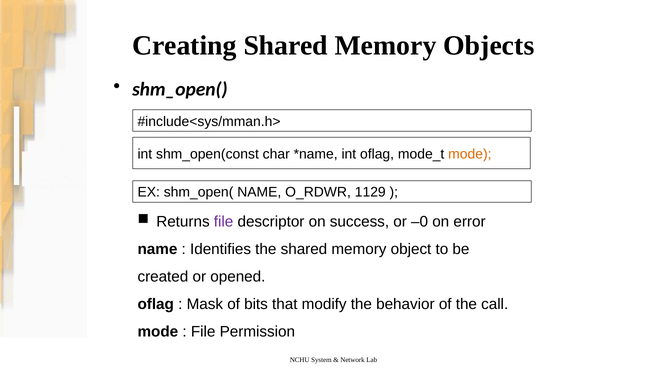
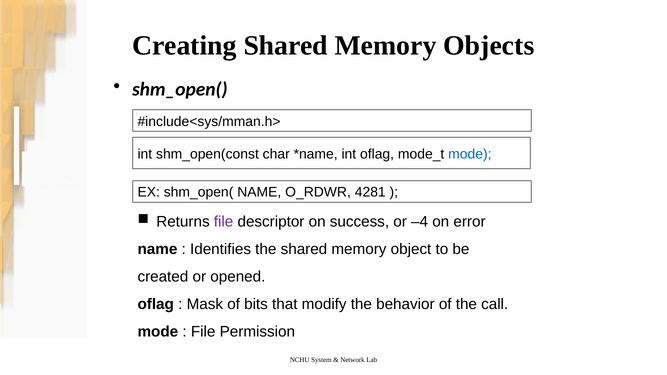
mode at (470, 154) colour: orange -> blue
1129: 1129 -> 4281
–0: –0 -> –4
